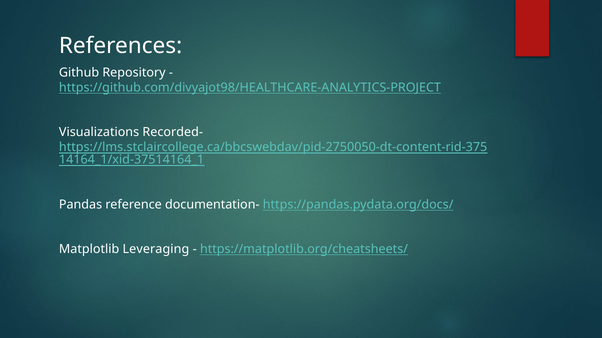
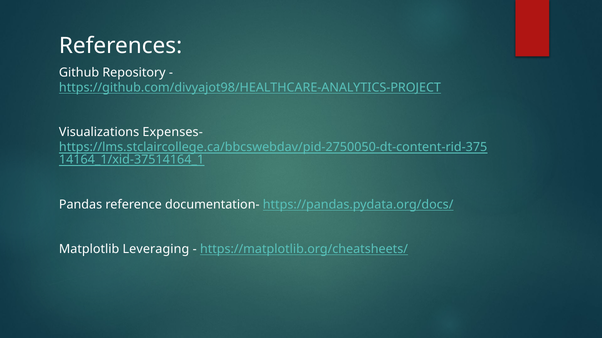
Recorded-: Recorded- -> Expenses-
